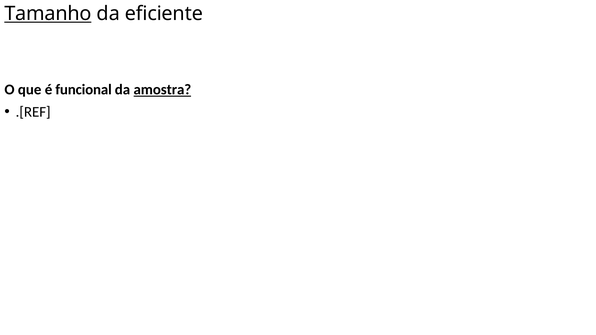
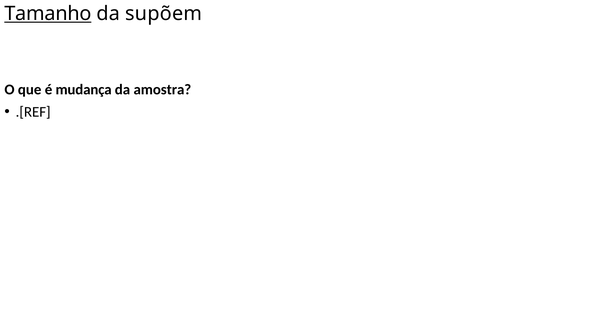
eficiente: eficiente -> supõem
funcional: funcional -> mudança
amostra underline: present -> none
